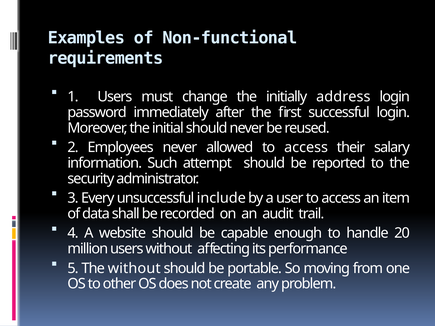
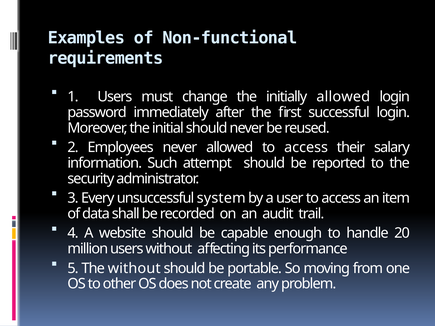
initially address: address -> allowed
include: include -> system
